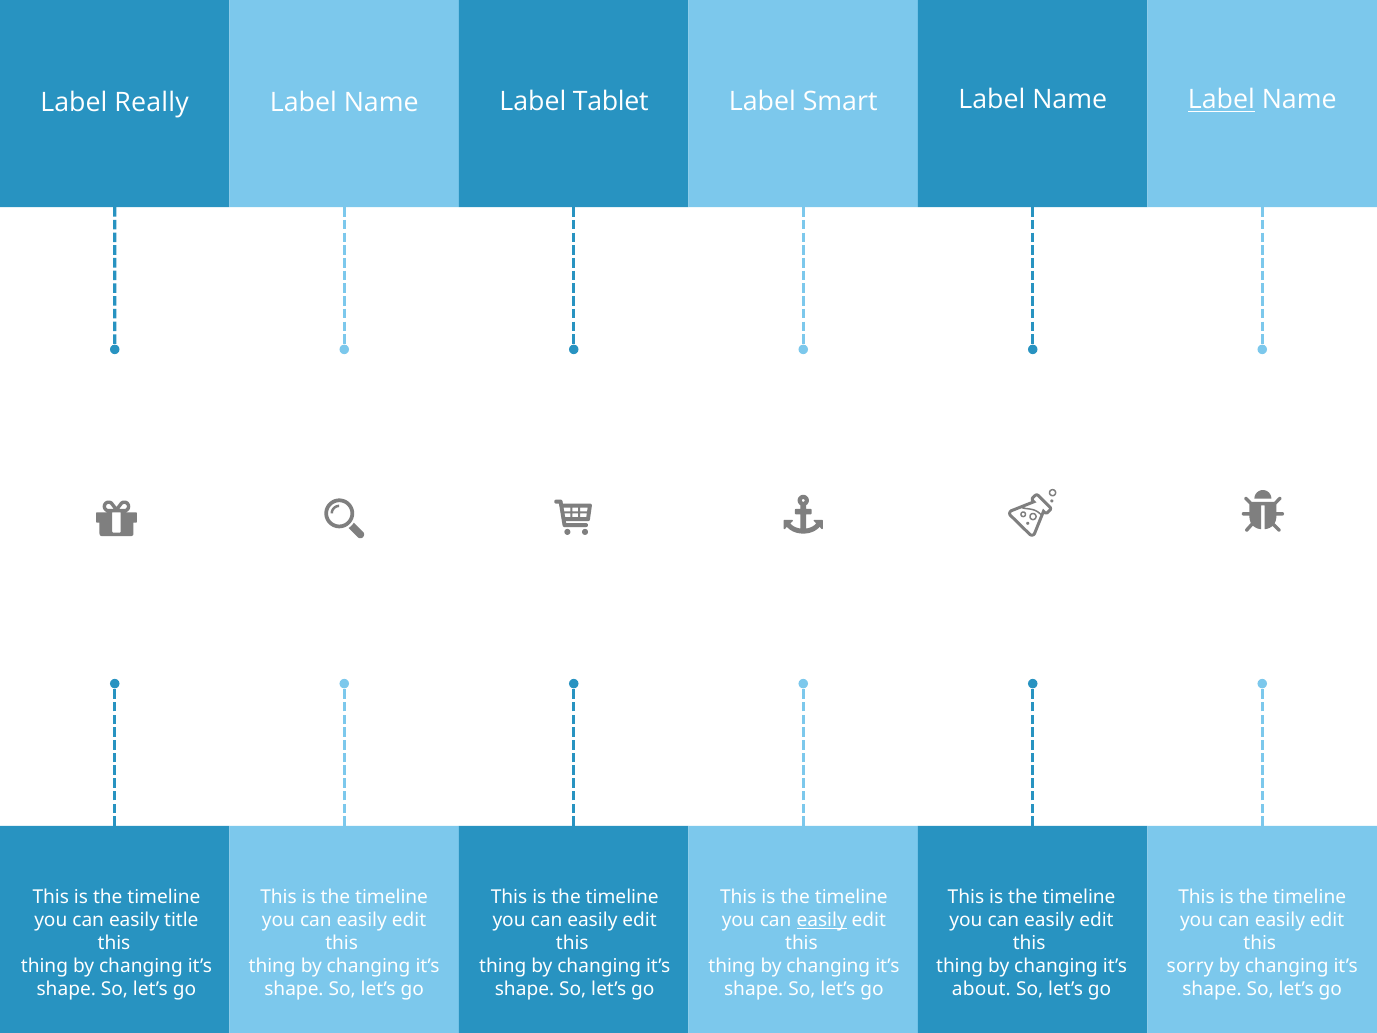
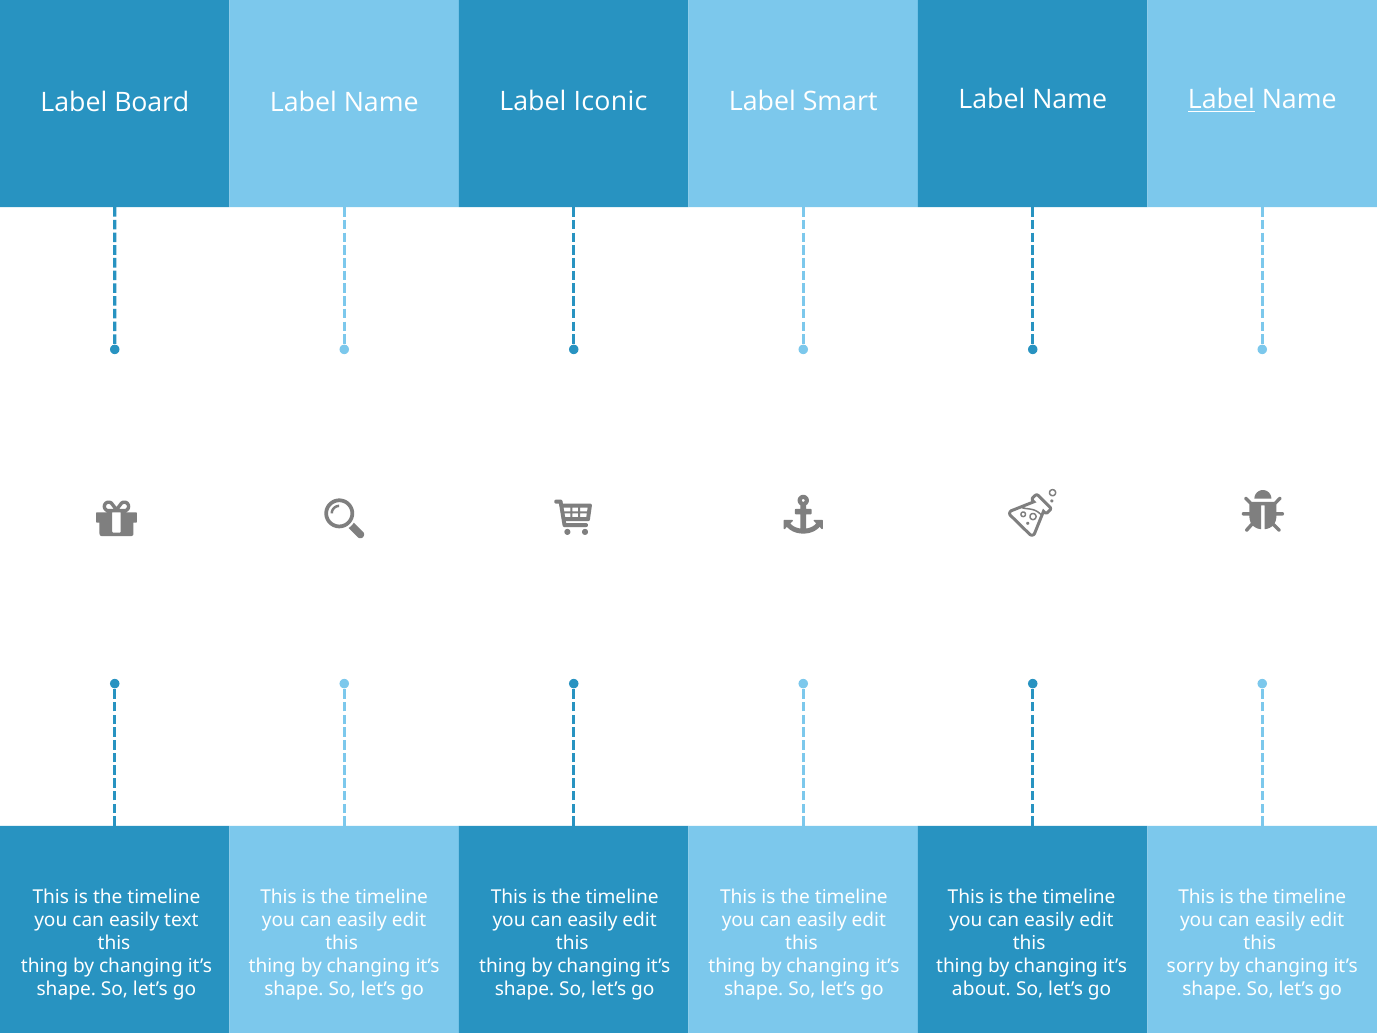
Really: Really -> Board
Tablet: Tablet -> Iconic
title: title -> text
easily at (822, 920) underline: present -> none
